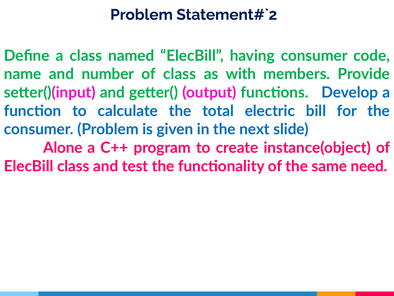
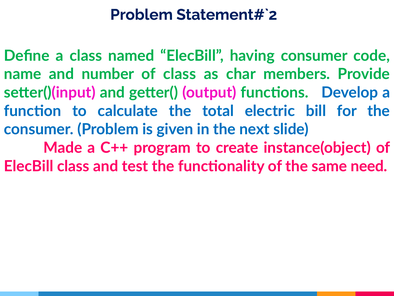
with: with -> char
Alone: Alone -> Made
